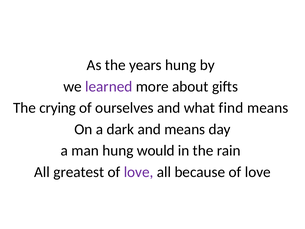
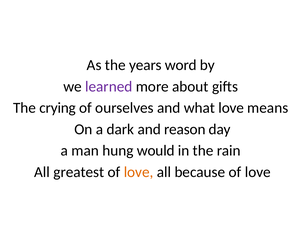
years hung: hung -> word
what find: find -> love
and means: means -> reason
love at (139, 172) colour: purple -> orange
